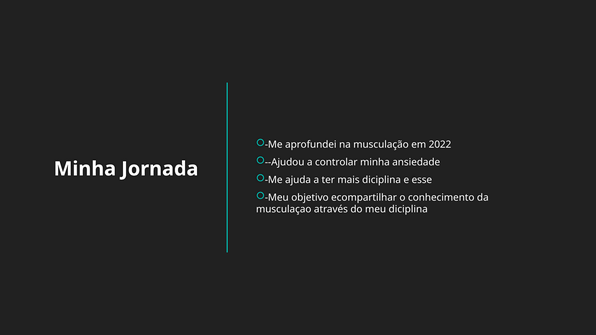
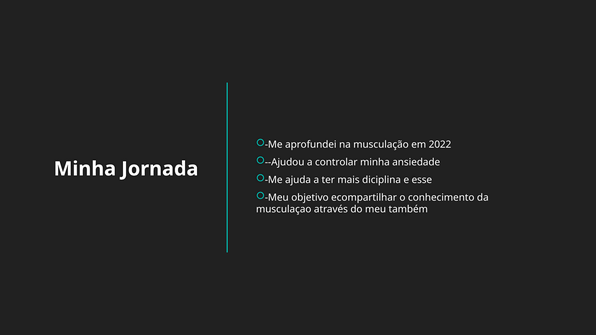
meu diciplina: diciplina -> também
